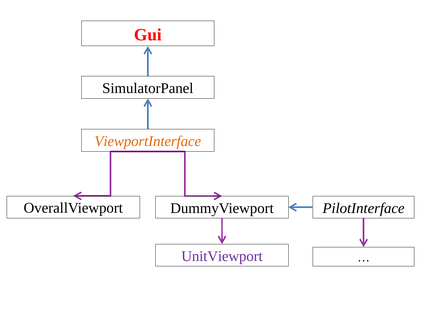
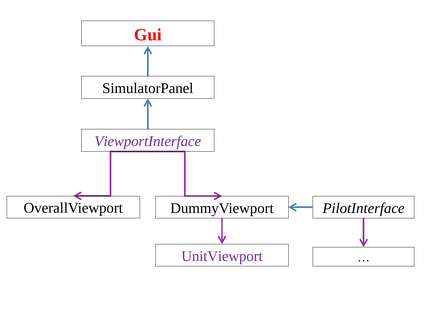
ViewportInterface colour: orange -> purple
